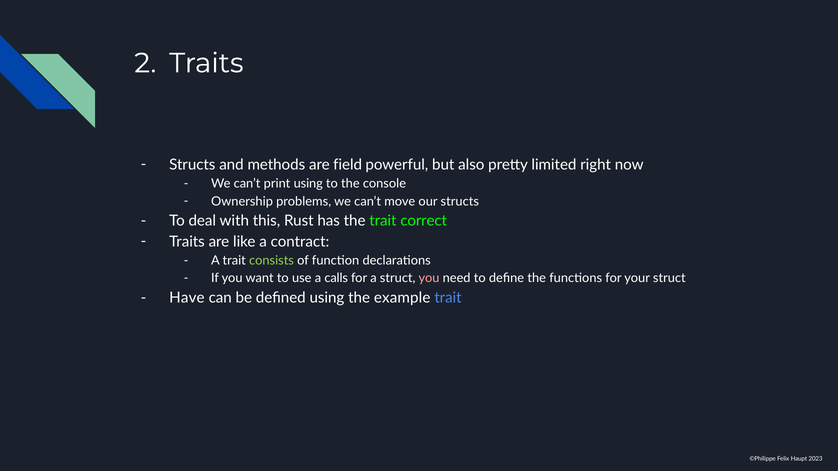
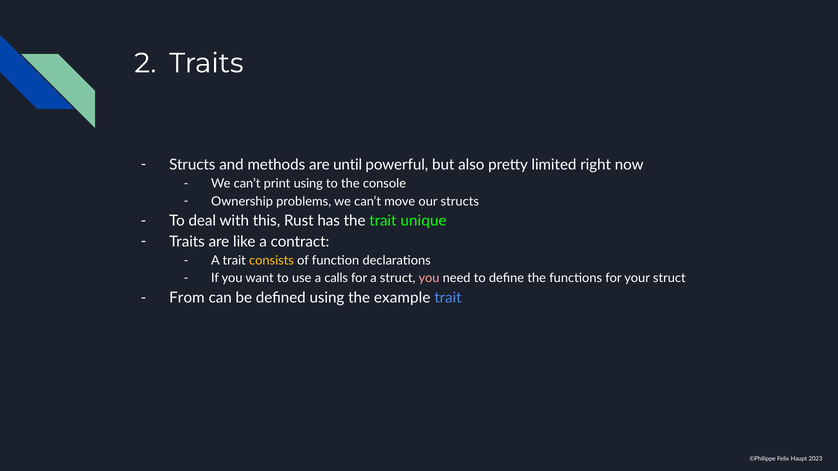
field: field -> until
correct: correct -> unique
consists colour: light green -> yellow
Have: Have -> From
